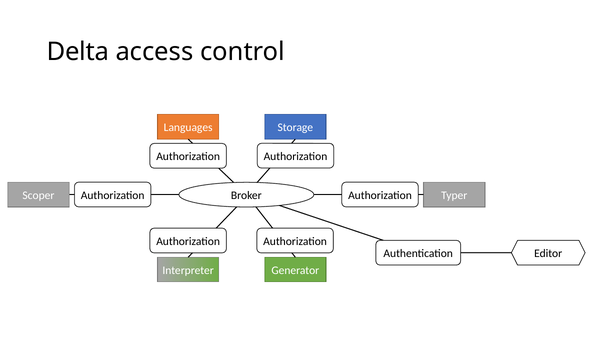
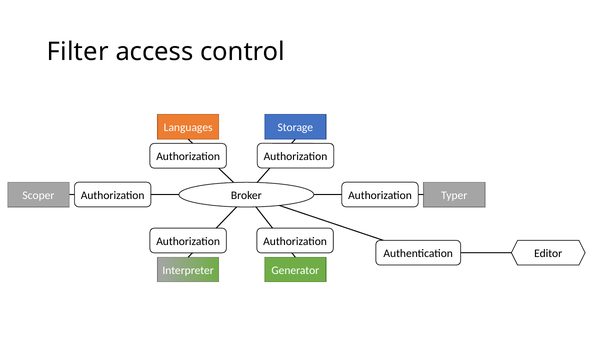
Delta: Delta -> Filter
